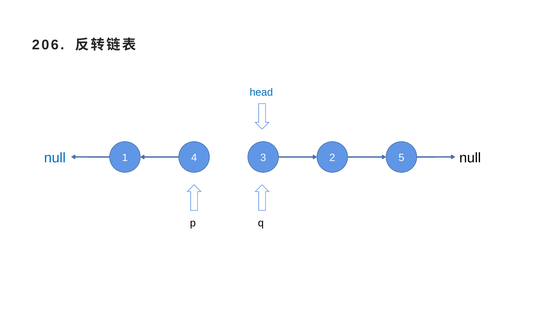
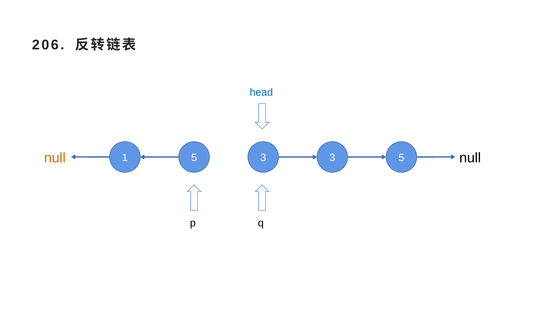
null at (55, 158) colour: blue -> orange
1 4: 4 -> 5
3 2: 2 -> 3
